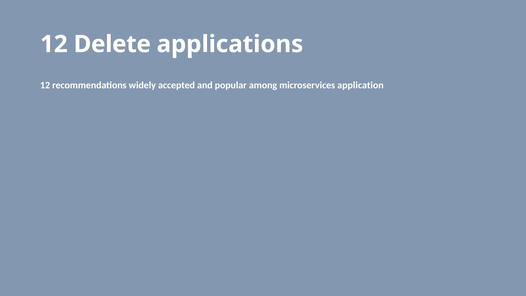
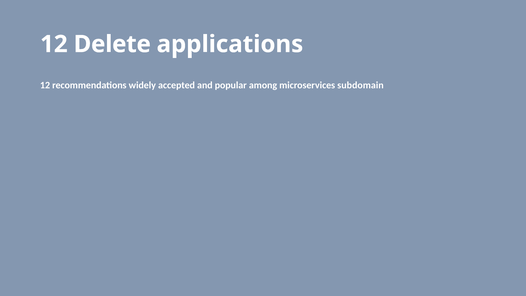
application: application -> subdomain
